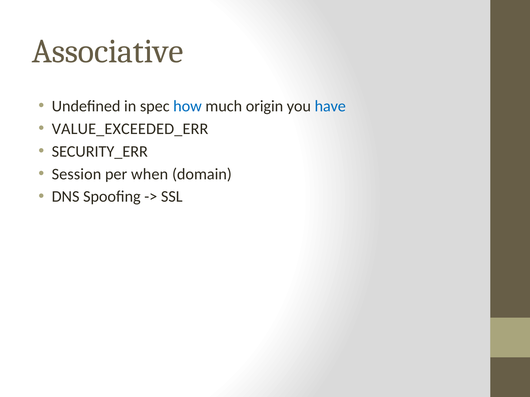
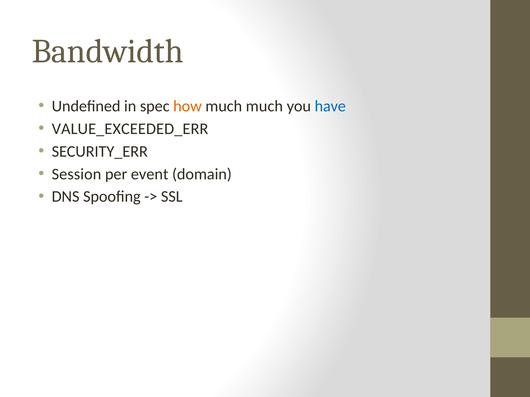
Associative: Associative -> Bandwidth
how colour: blue -> orange
much origin: origin -> much
when: when -> event
